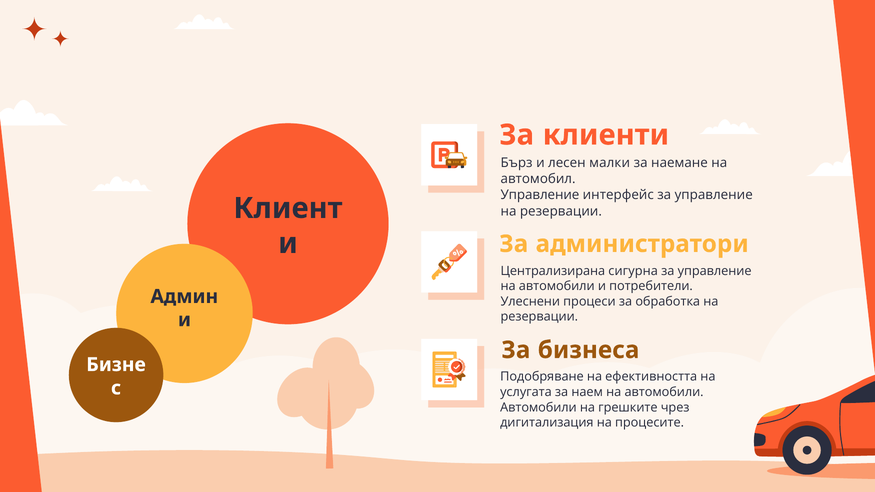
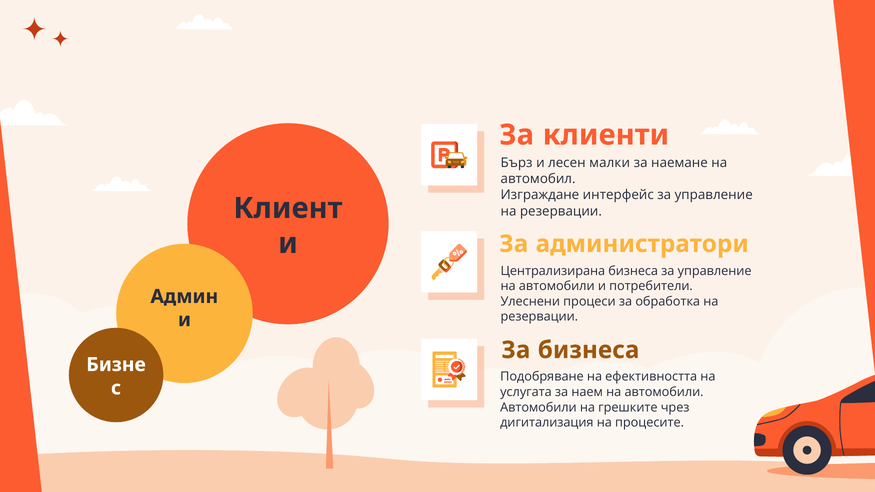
Управление at (540, 195): Управление -> Изграждане
Централизирана сигурна: сигурна -> бизнеса
